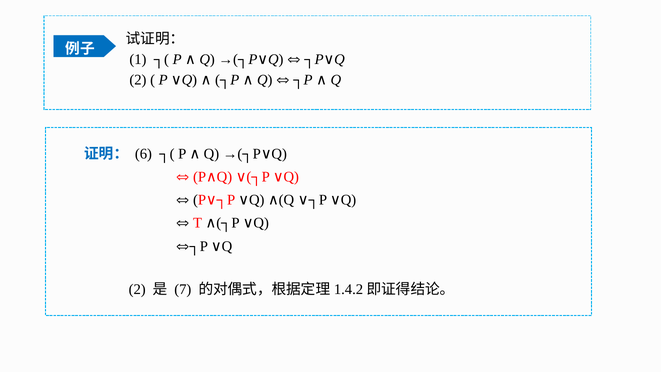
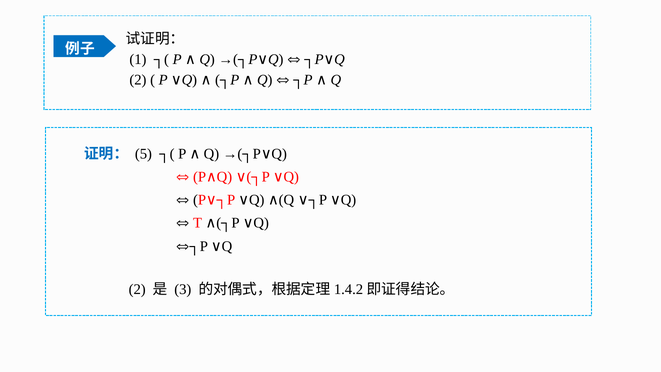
6: 6 -> 5
7: 7 -> 3
